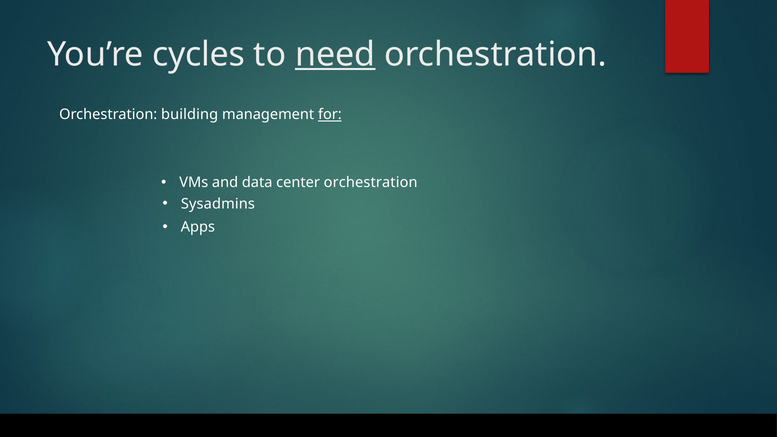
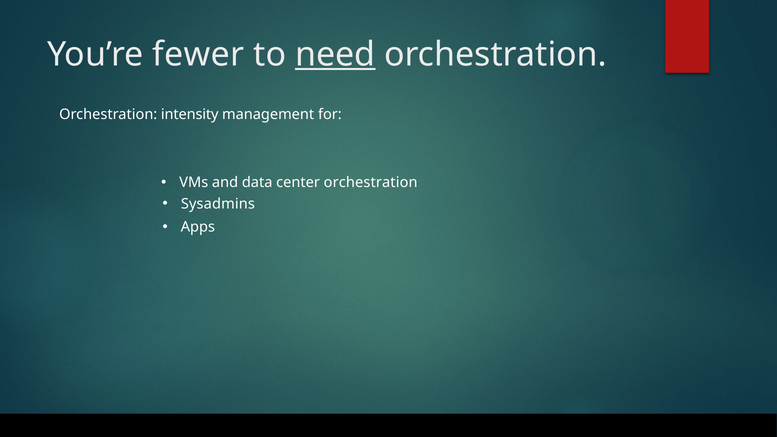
cycles: cycles -> fewer
building: building -> intensity
for underline: present -> none
